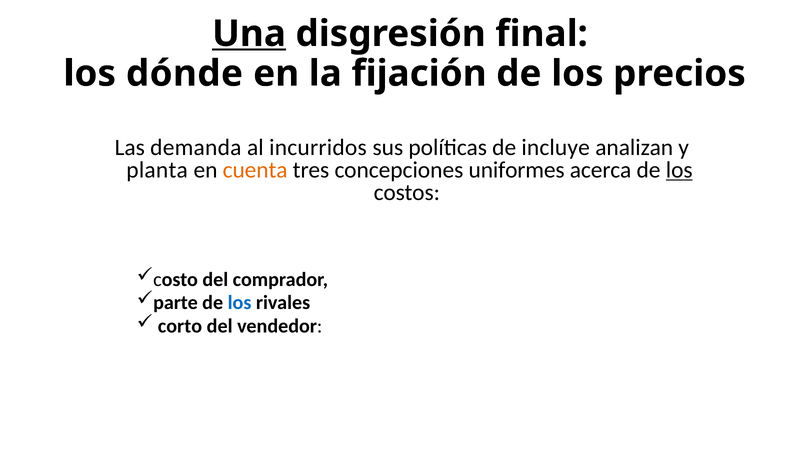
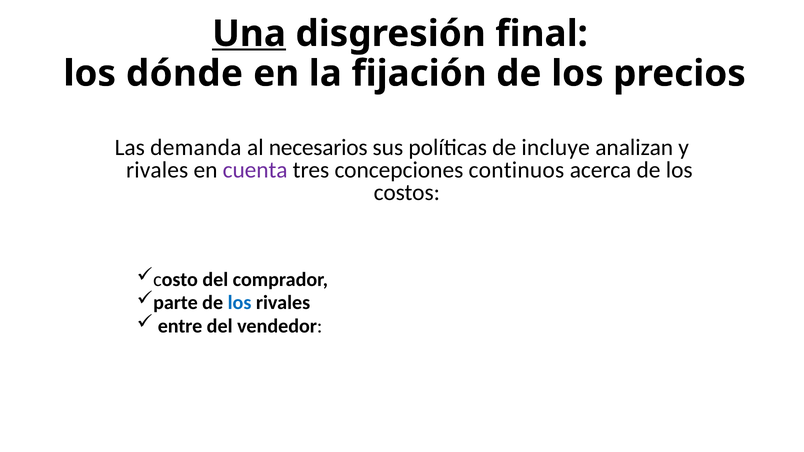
incurridos: incurridos -> necesarios
planta at (157, 170): planta -> rivales
cuenta colour: orange -> purple
uniformes: uniformes -> continuos
los at (679, 170) underline: present -> none
corto: corto -> entre
